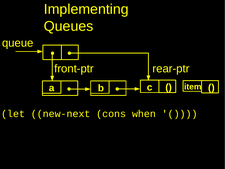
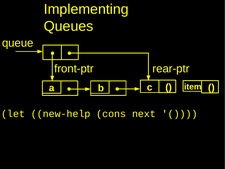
new-next: new-next -> new-help
when: when -> next
